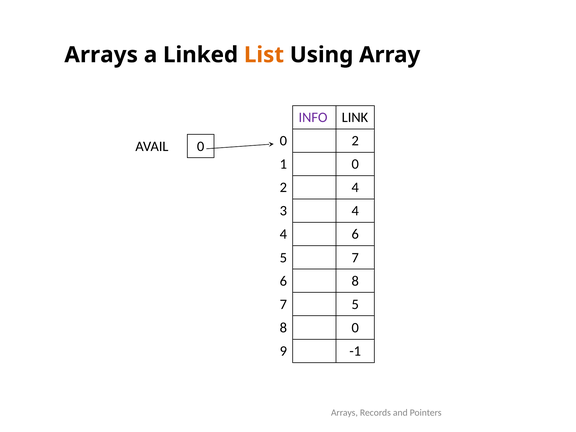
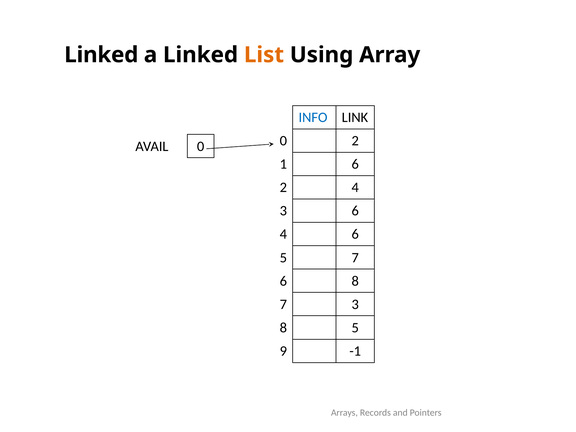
Arrays at (101, 55): Arrays -> Linked
INFO colour: purple -> blue
1 0: 0 -> 6
3 4: 4 -> 6
7 5: 5 -> 3
8 0: 0 -> 5
